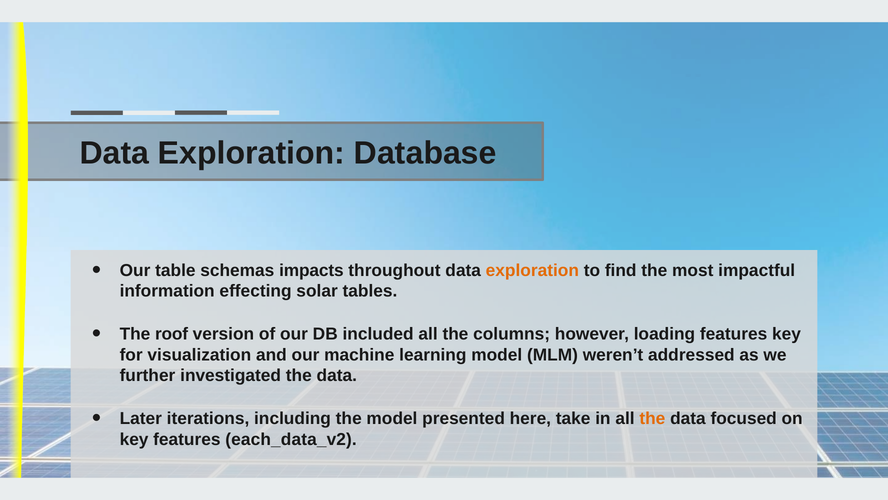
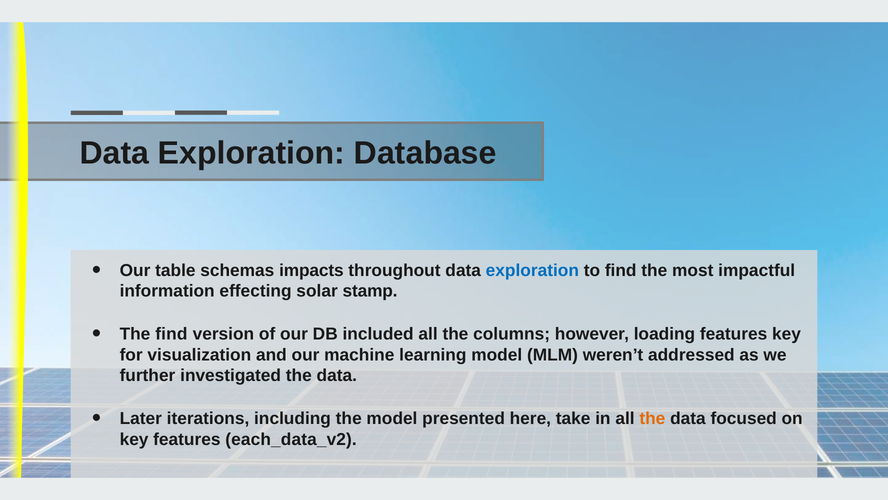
exploration at (532, 270) colour: orange -> blue
tables: tables -> stamp
The roof: roof -> find
